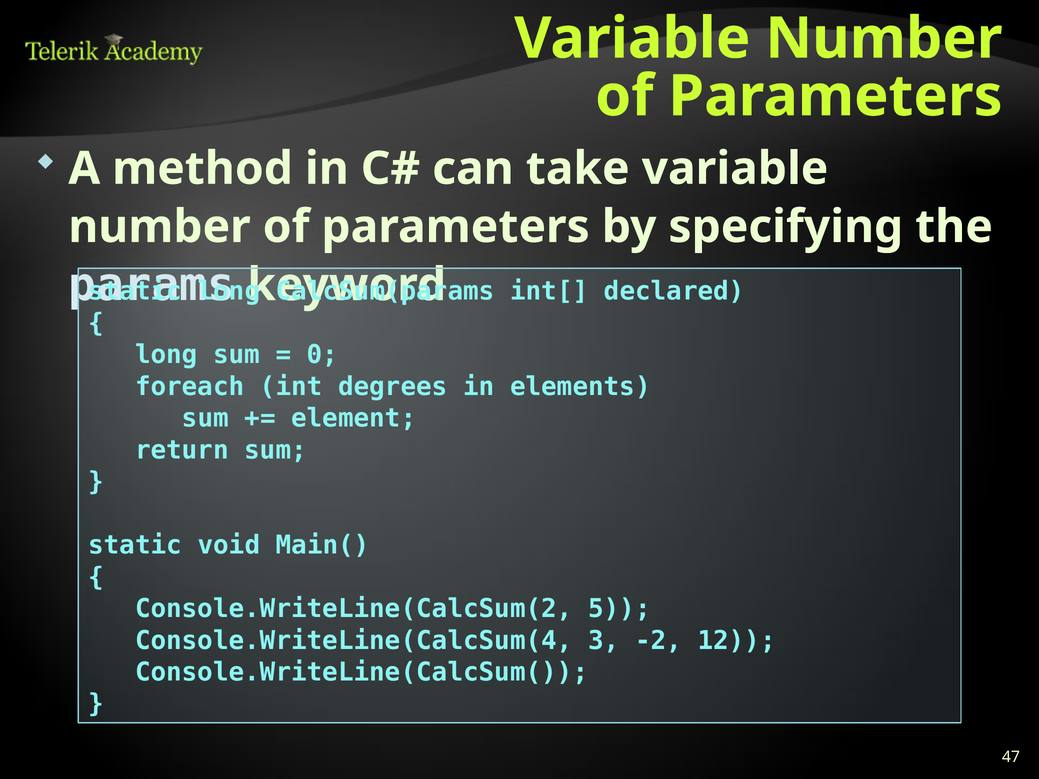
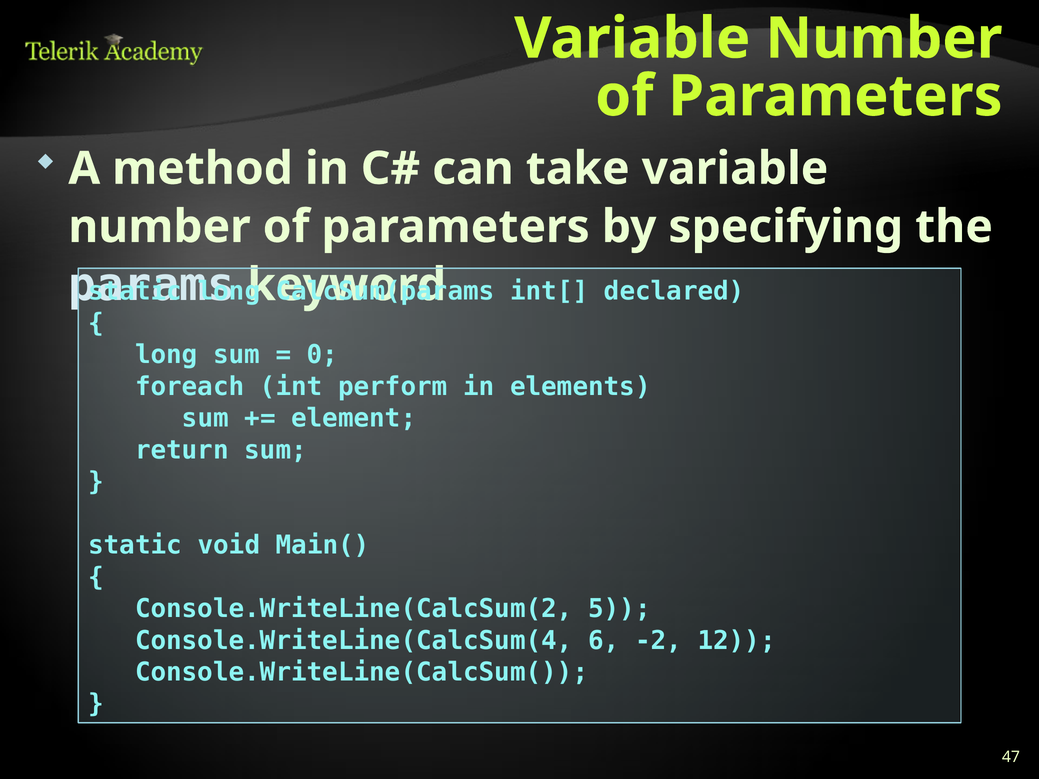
degrees: degrees -> perform
3: 3 -> 6
